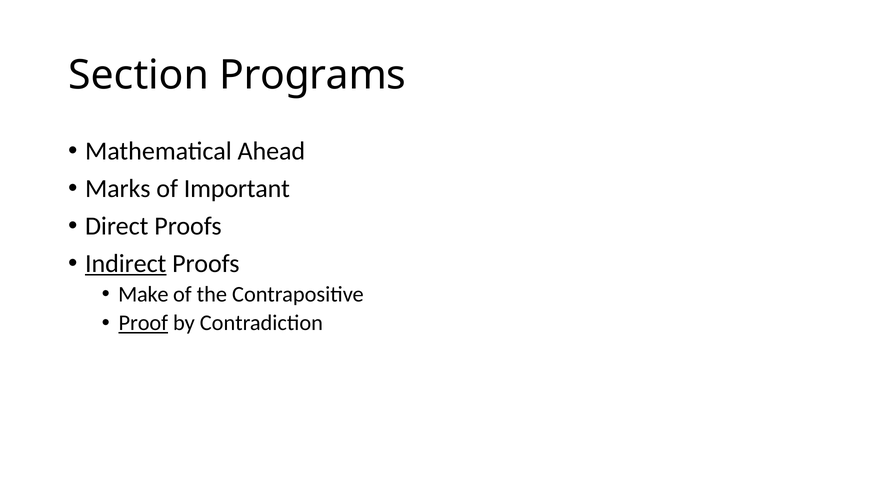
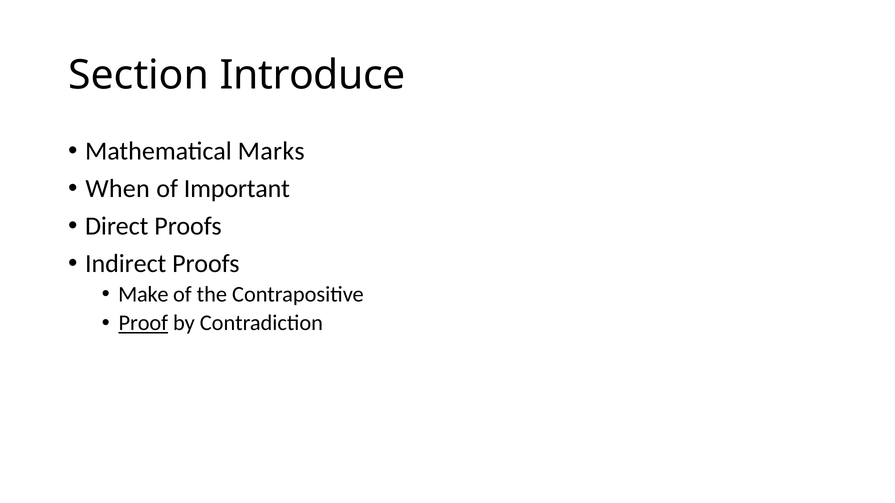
Programs: Programs -> Introduce
Ahead: Ahead -> Marks
Marks: Marks -> When
Indirect underline: present -> none
